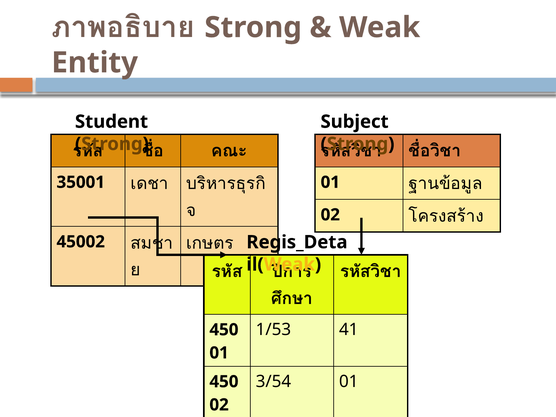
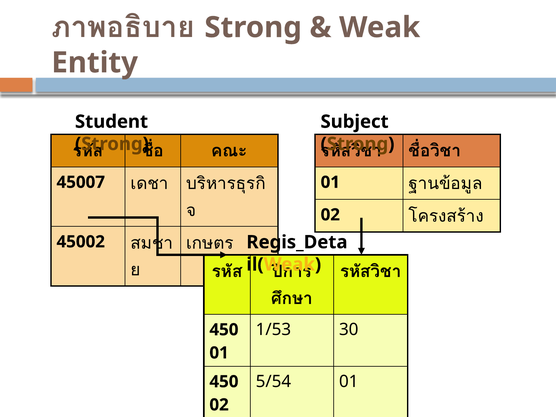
35001: 35001 -> 45007
41: 41 -> 30
3/54: 3/54 -> 5/54
